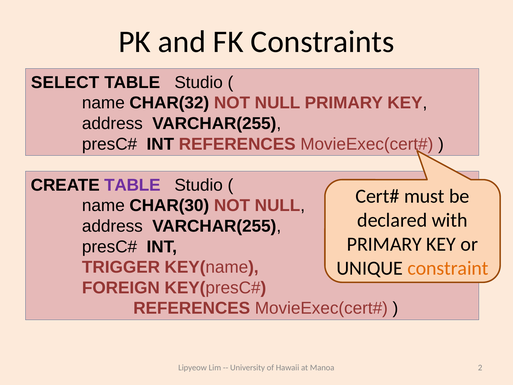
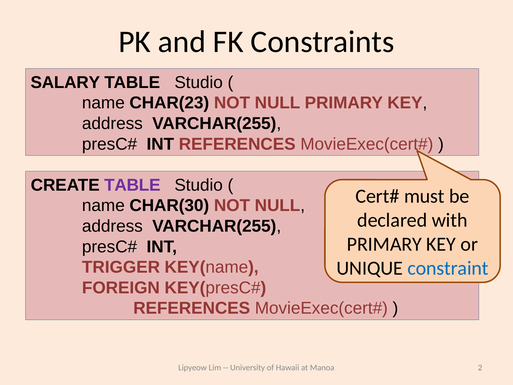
SELECT: SELECT -> SALARY
CHAR(32: CHAR(32 -> CHAR(23
constraint colour: orange -> blue
